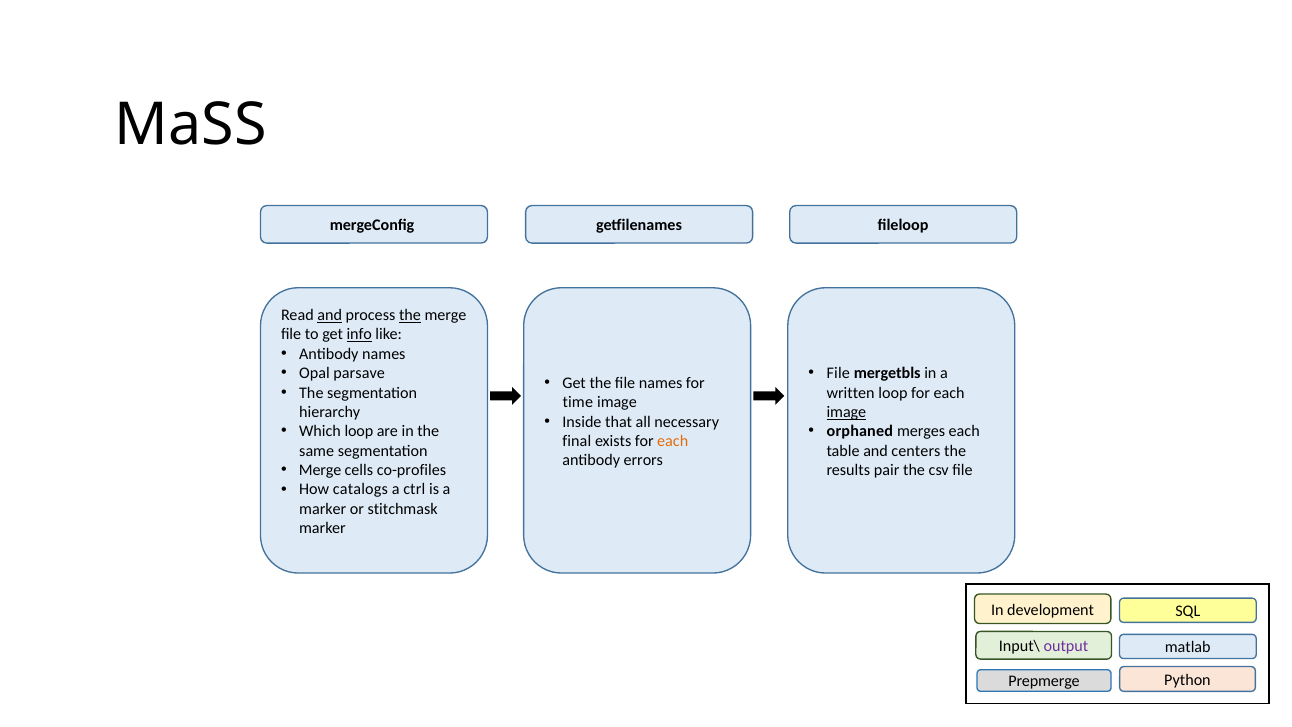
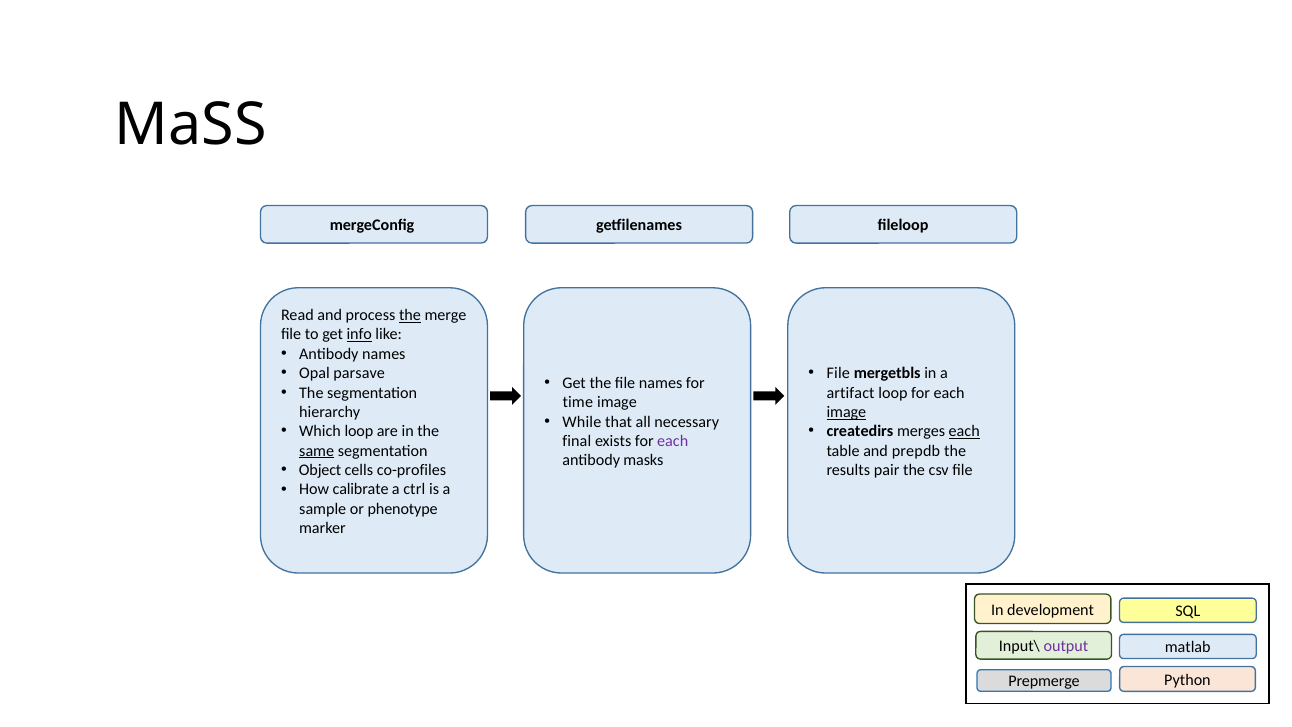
and at (330, 315) underline: present -> none
written: written -> artifact
Inside: Inside -> While
orphaned: orphaned -> createdirs
each at (964, 431) underline: none -> present
each at (673, 441) colour: orange -> purple
same underline: none -> present
centers: centers -> prepdb
errors: errors -> masks
Merge at (320, 470): Merge -> Object
catalogs: catalogs -> calibrate
marker at (323, 509): marker -> sample
stitchmask: stitchmask -> phenotype
